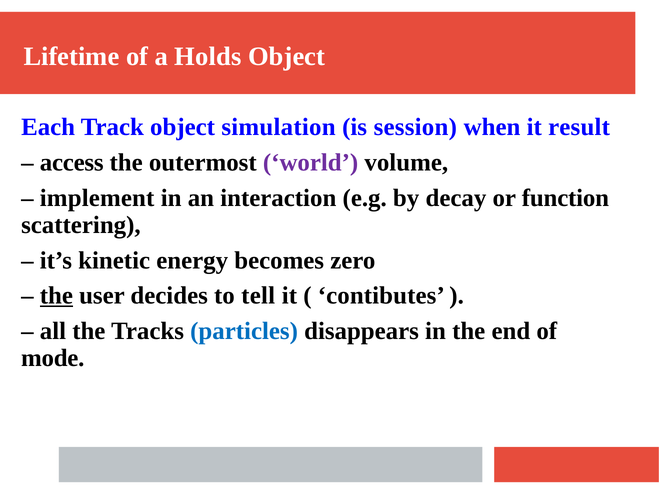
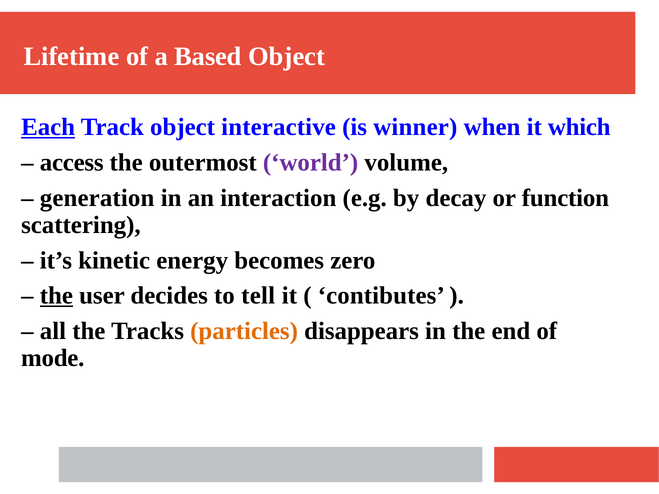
Holds: Holds -> Based
Each underline: none -> present
simulation: simulation -> interactive
session: session -> winner
result: result -> which
implement: implement -> generation
particles colour: blue -> orange
